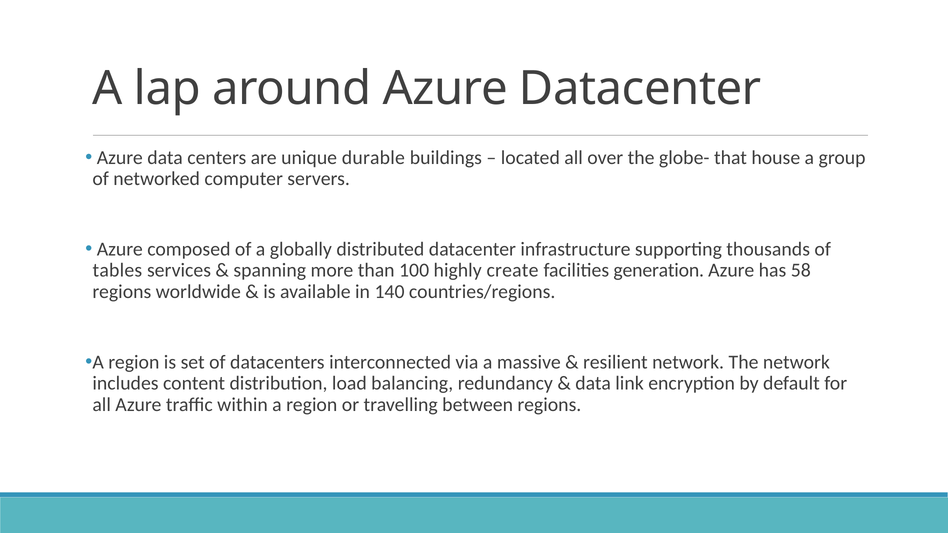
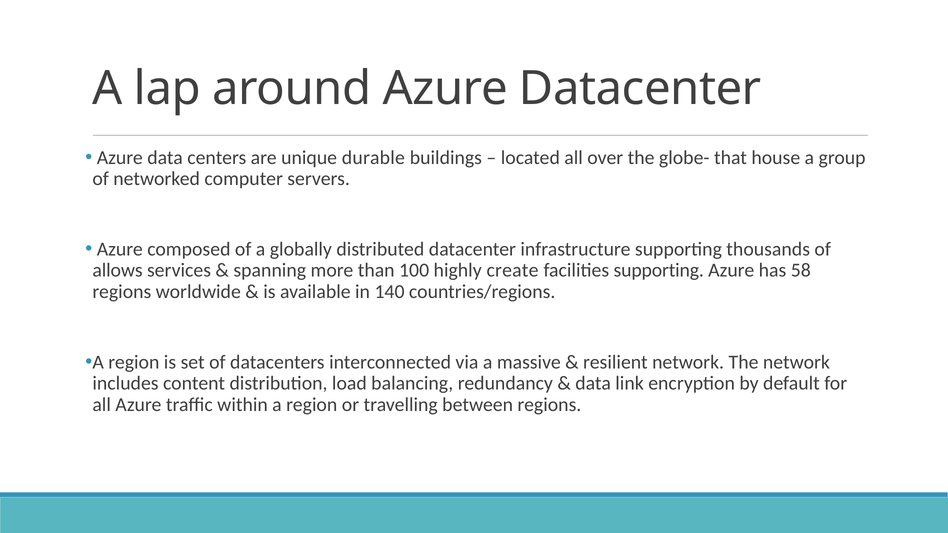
tables: tables -> allows
facilities generation: generation -> supporting
